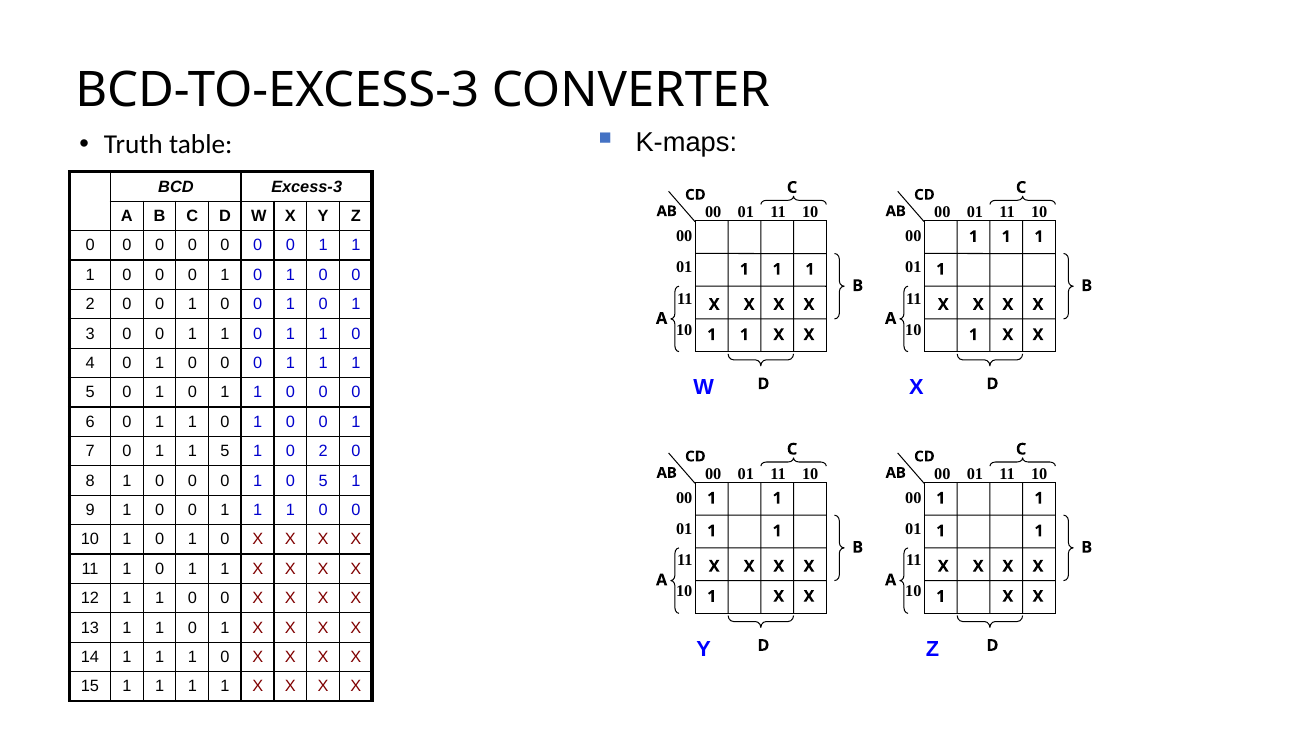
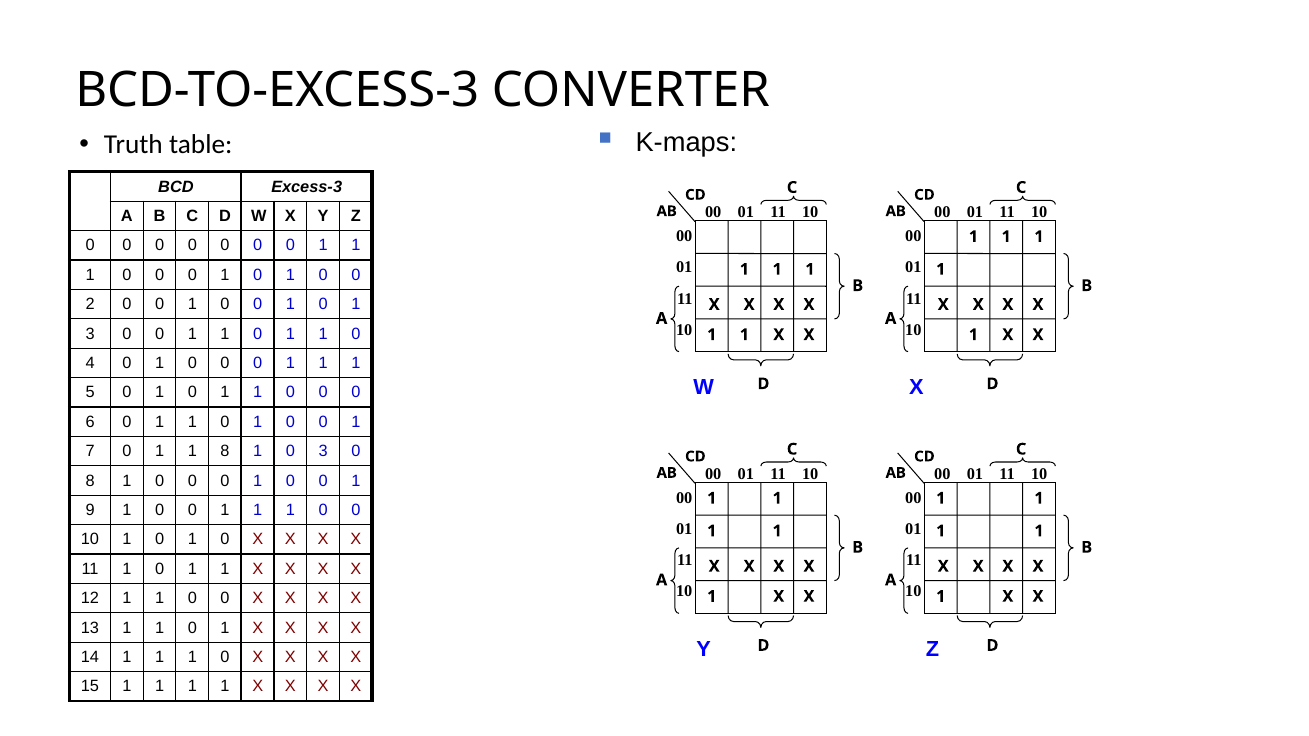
0 1 1 5: 5 -> 8
1 0 2: 2 -> 3
5 at (323, 481): 5 -> 0
